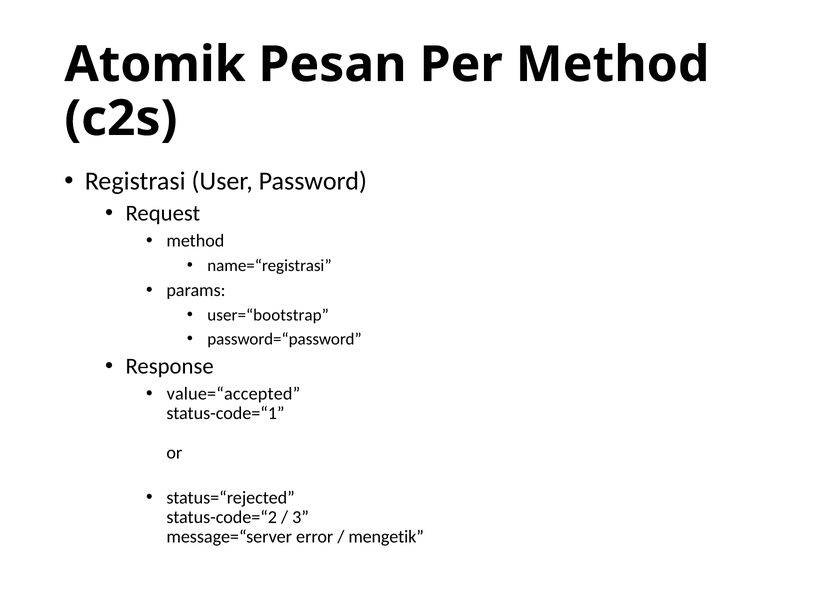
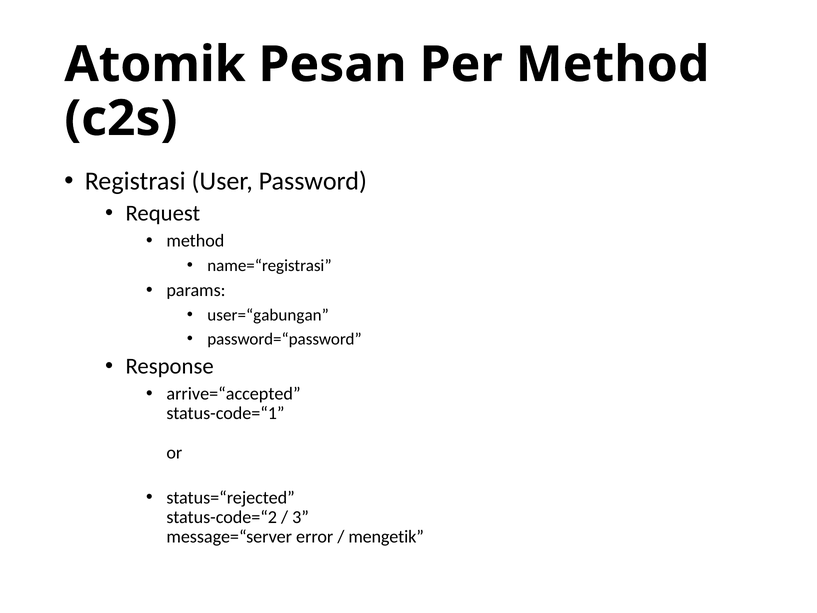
user=“bootstrap: user=“bootstrap -> user=“gabungan
value=“accepted: value=“accepted -> arrive=“accepted
